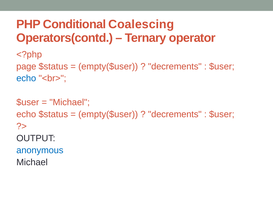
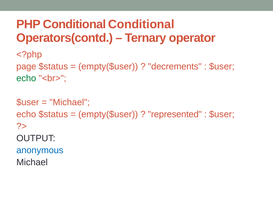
Conditional Coalescing: Coalescing -> Conditional
echo at (26, 78) colour: blue -> green
decrements at (175, 114): decrements -> represented
